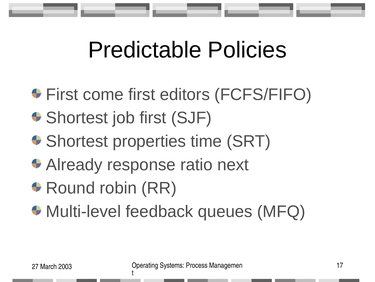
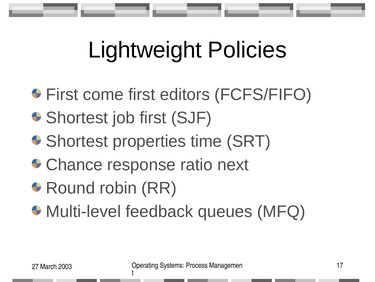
Predictable: Predictable -> Lightweight
Already: Already -> Chance
